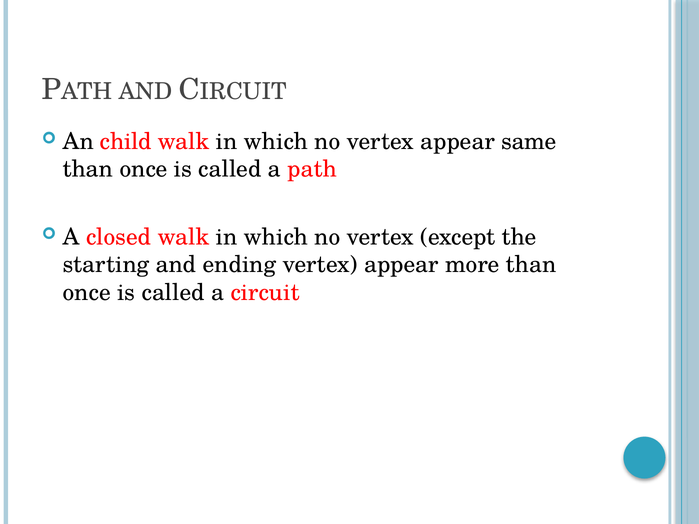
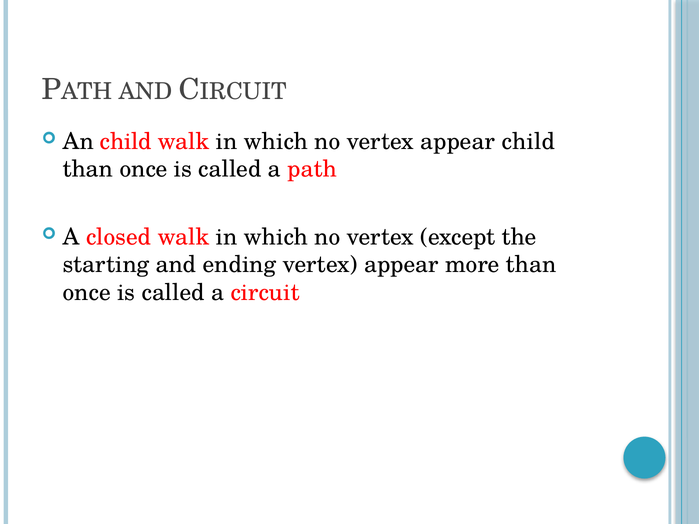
appear same: same -> child
